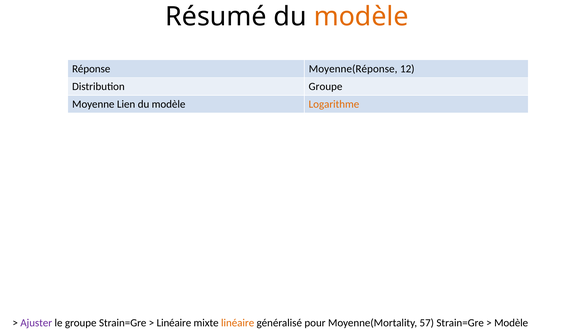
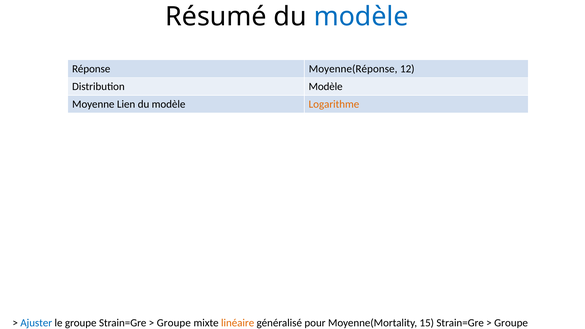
modèle at (361, 17) colour: orange -> blue
Distribution Groupe: Groupe -> Modèle
Ajuster colour: purple -> blue
Linéaire at (174, 323): Linéaire -> Groupe
57: 57 -> 15
Modèle at (511, 323): Modèle -> Groupe
